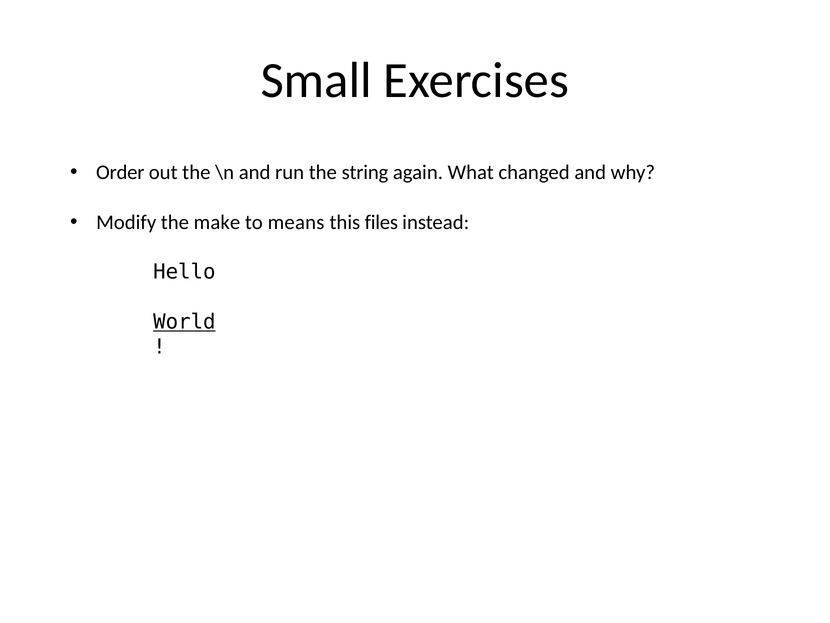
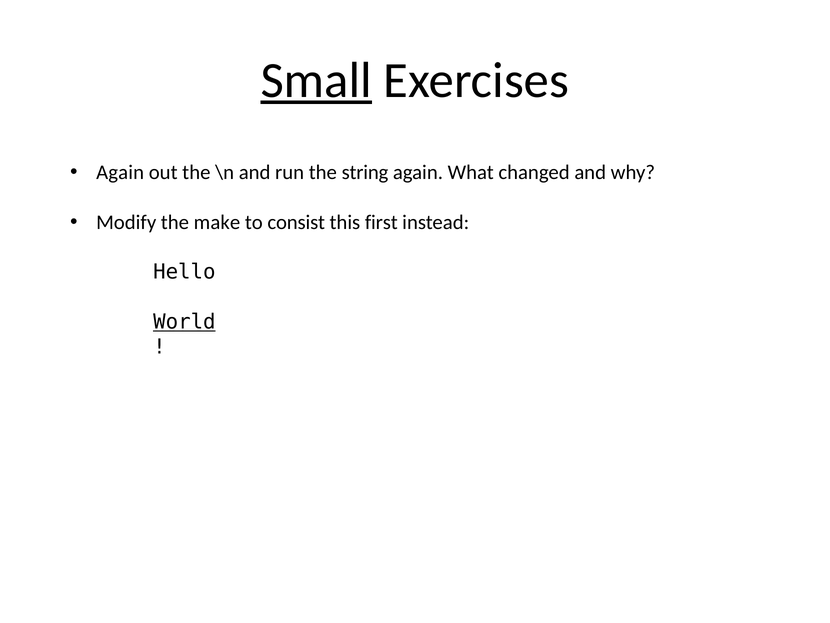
Small underline: none -> present
Order at (120, 172): Order -> Again
means: means -> consist
files: files -> first
